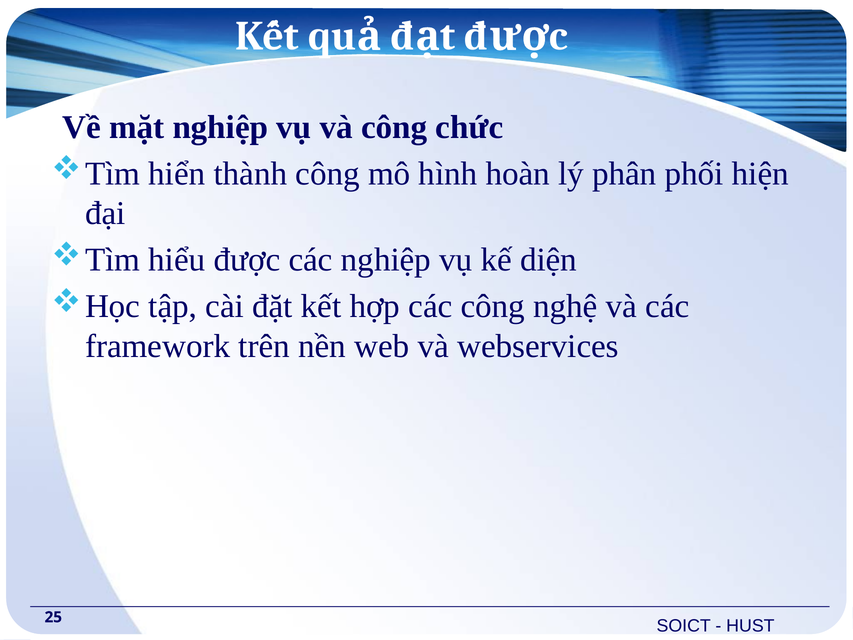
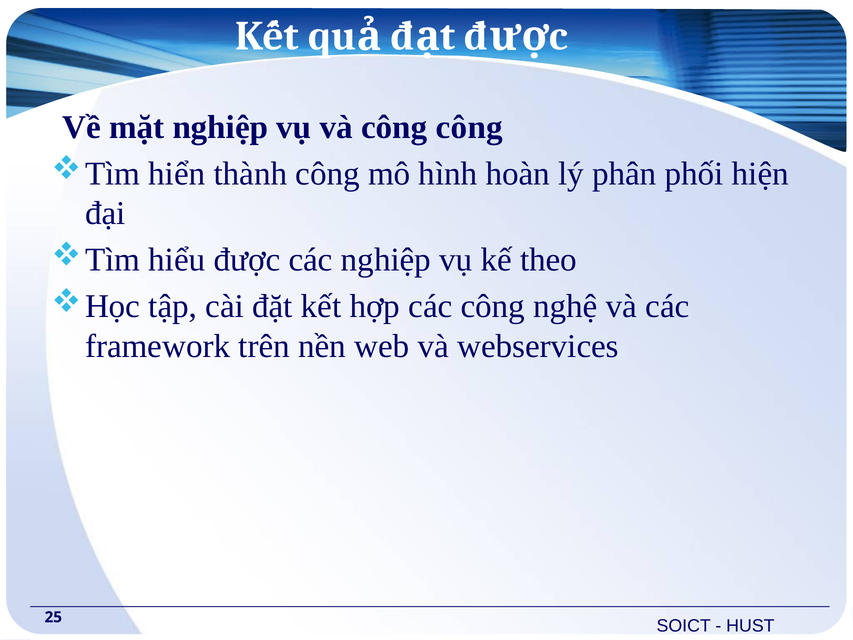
công chức: chức -> công
diện: diện -> theo
